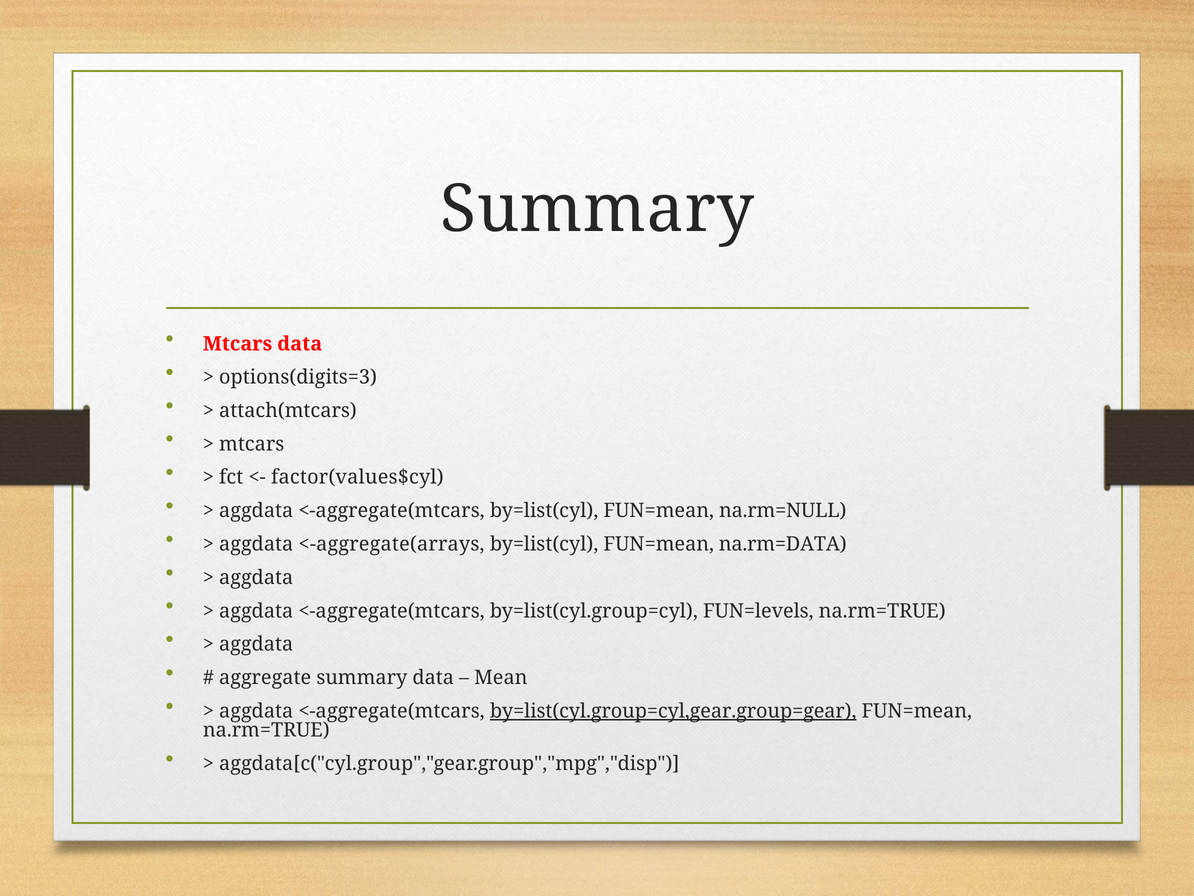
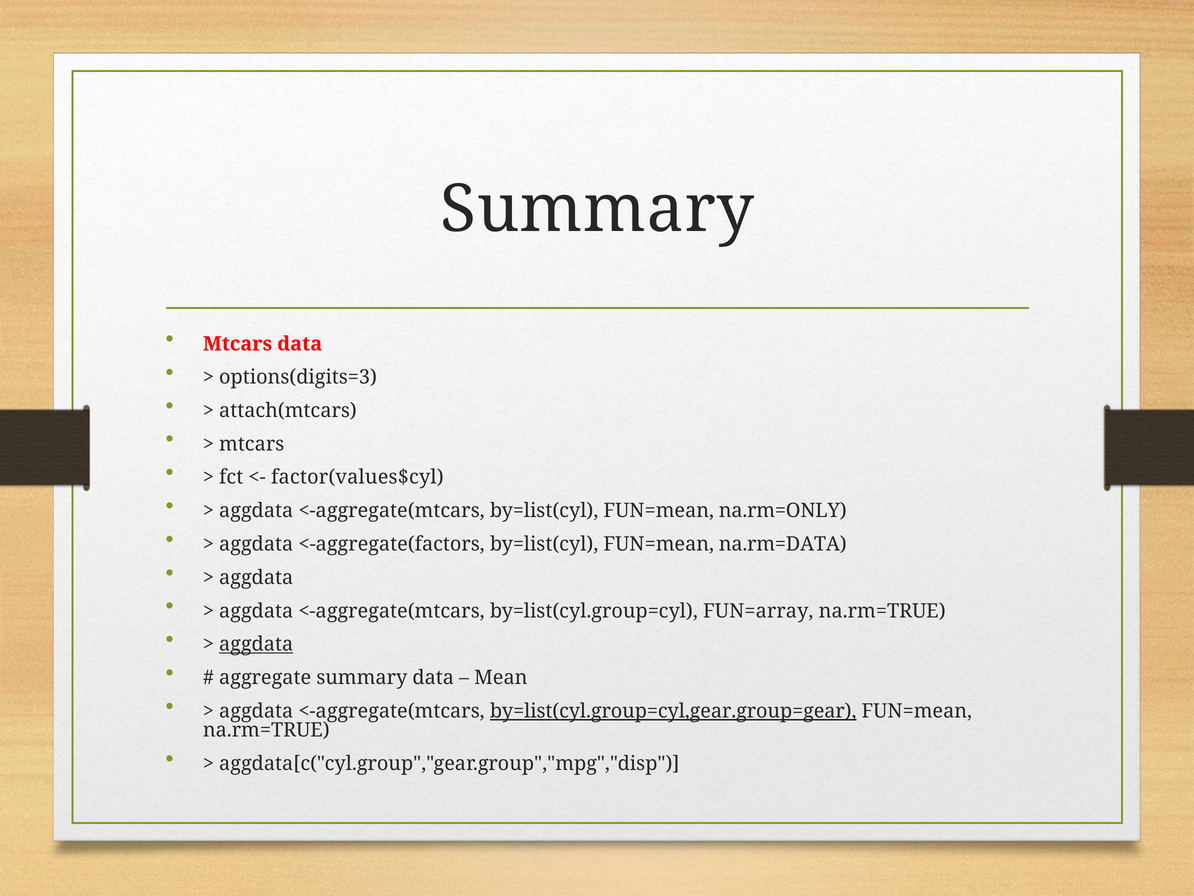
na.rm=NULL: na.rm=NULL -> na.rm=ONLY
<-aggregate(arrays: <-aggregate(arrays -> <-aggregate(factors
FUN=levels: FUN=levels -> FUN=array
aggdata at (256, 644) underline: none -> present
